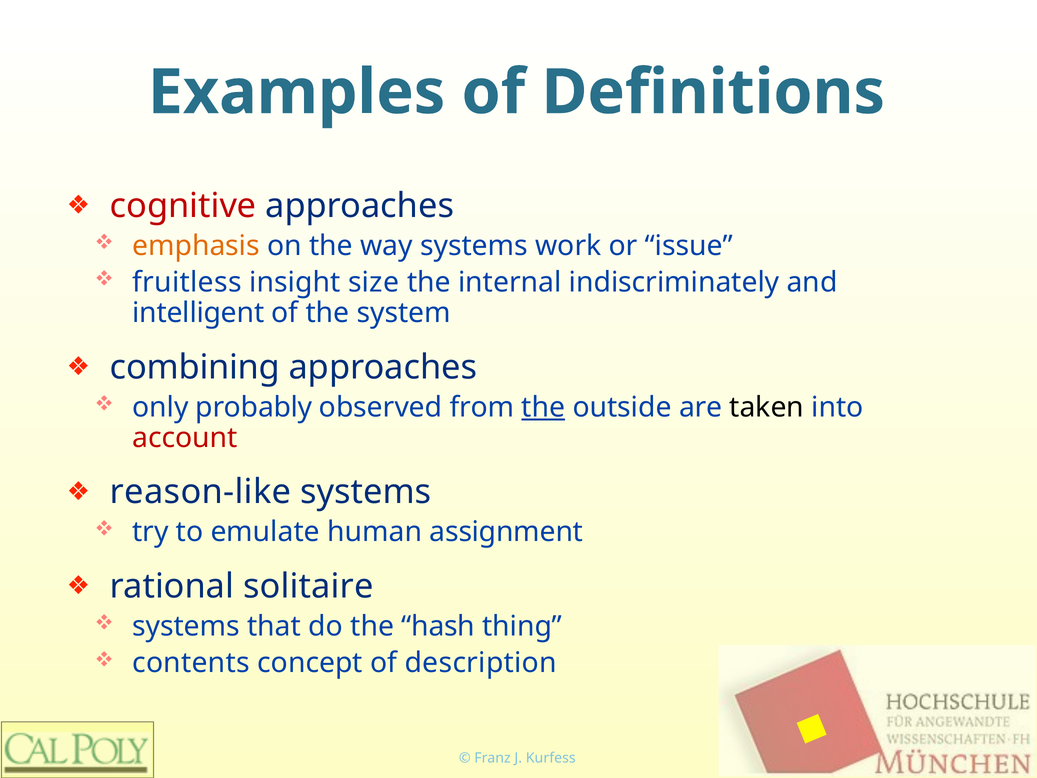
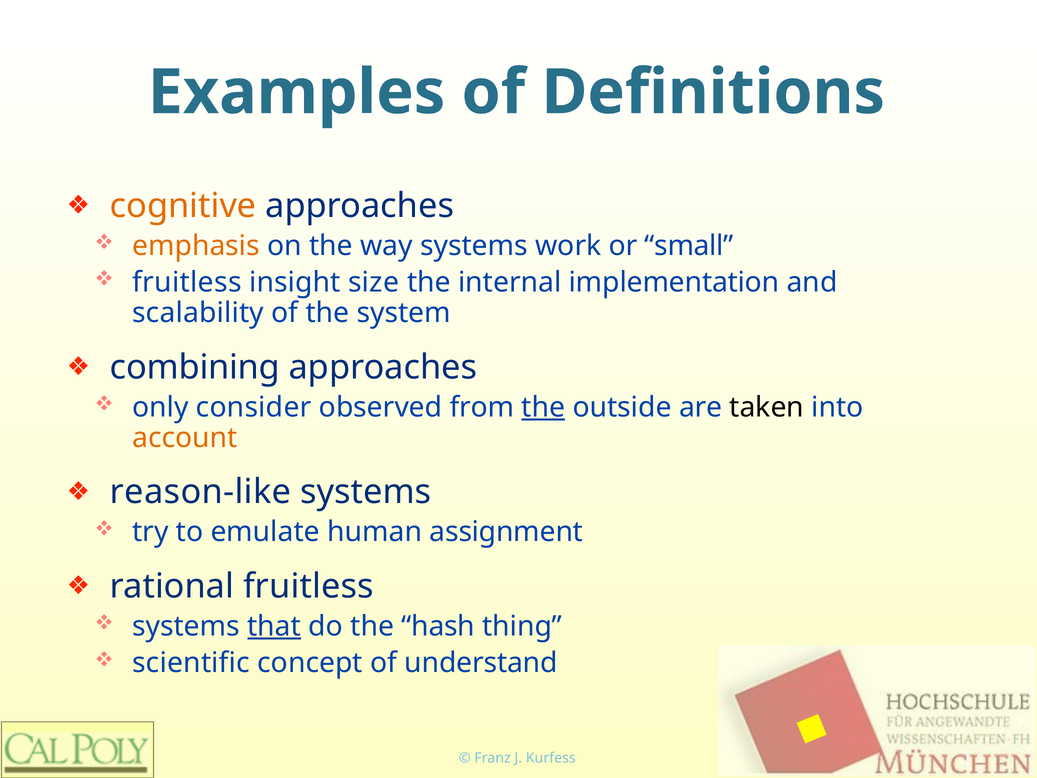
cognitive colour: red -> orange
issue: issue -> small
indiscriminately: indiscriminately -> implementation
intelligent: intelligent -> scalability
probably: probably -> consider
account colour: red -> orange
rational solitaire: solitaire -> fruitless
that underline: none -> present
contents: contents -> scientific
description: description -> understand
